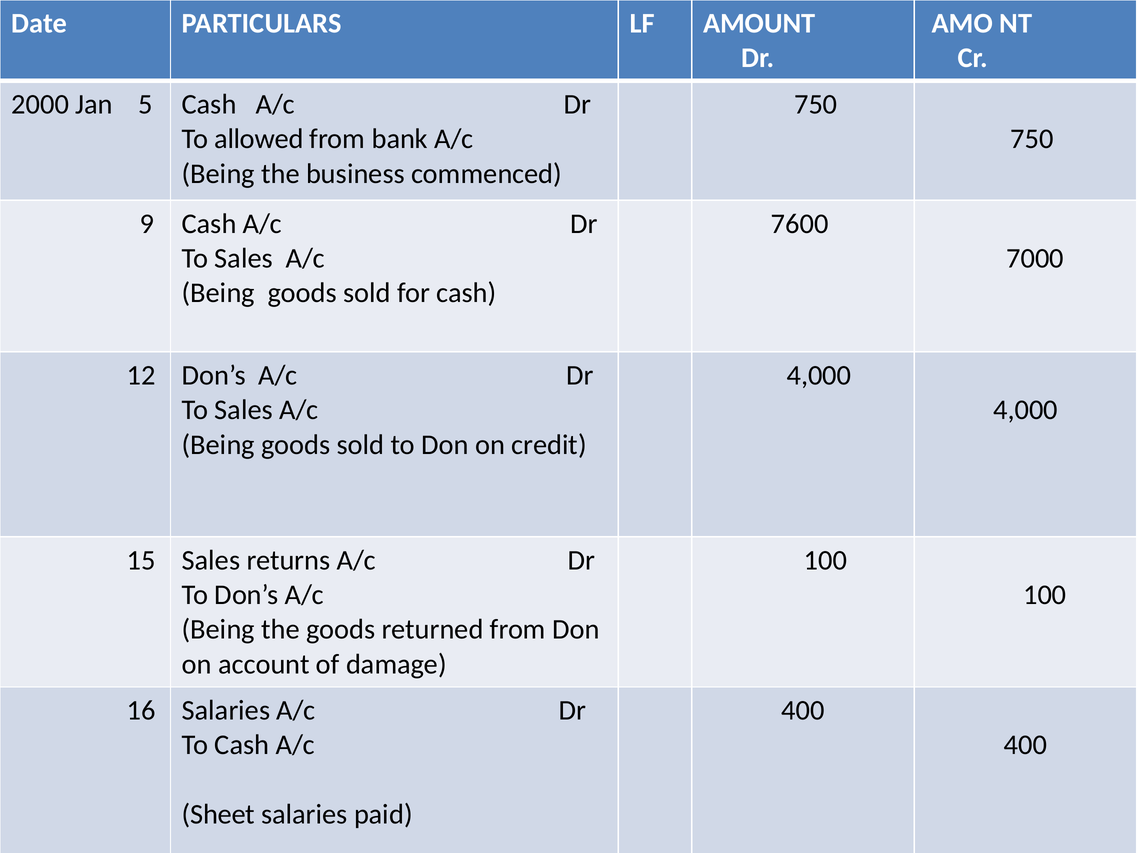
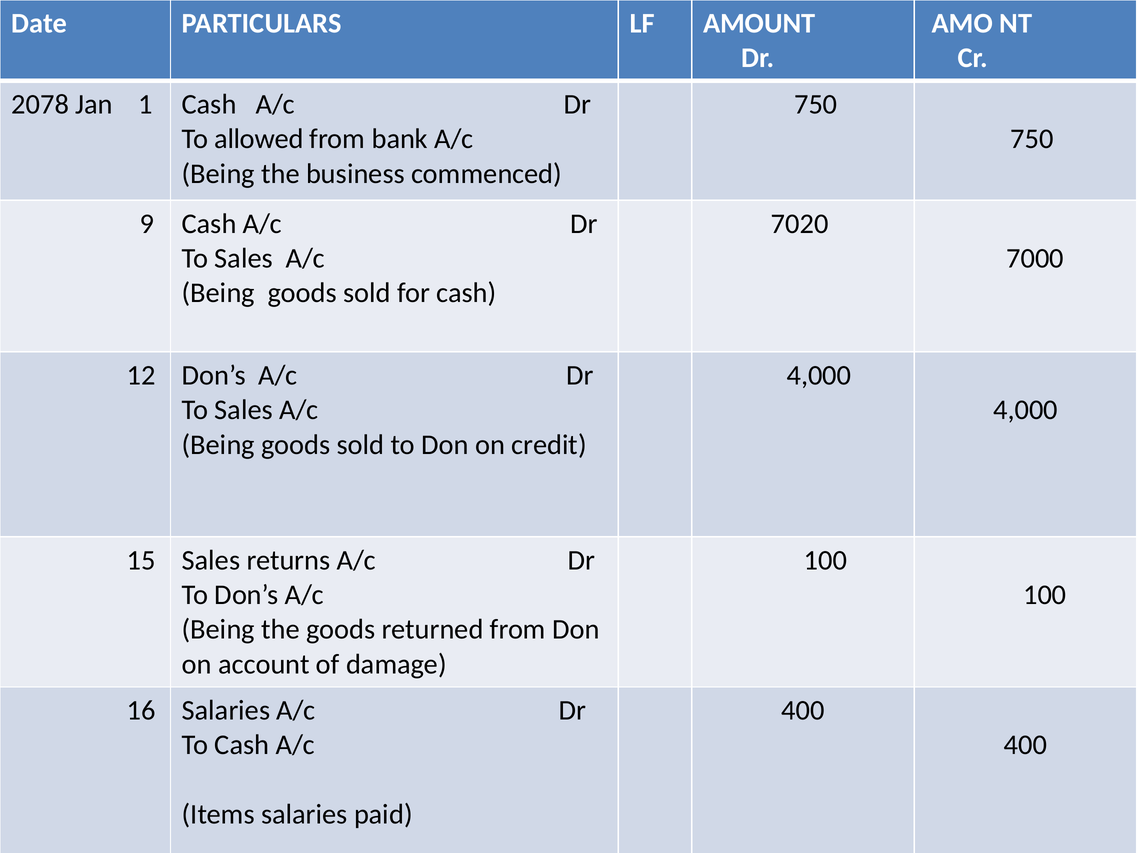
2000: 2000 -> 2078
5: 5 -> 1
7600: 7600 -> 7020
Sheet: Sheet -> Items
